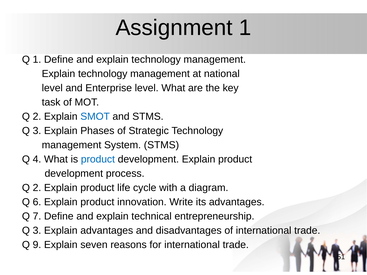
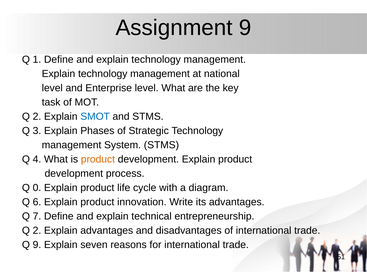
Assignment 1: 1 -> 9
product at (98, 159) colour: blue -> orange
2 at (37, 188): 2 -> 0
3 at (37, 231): 3 -> 2
